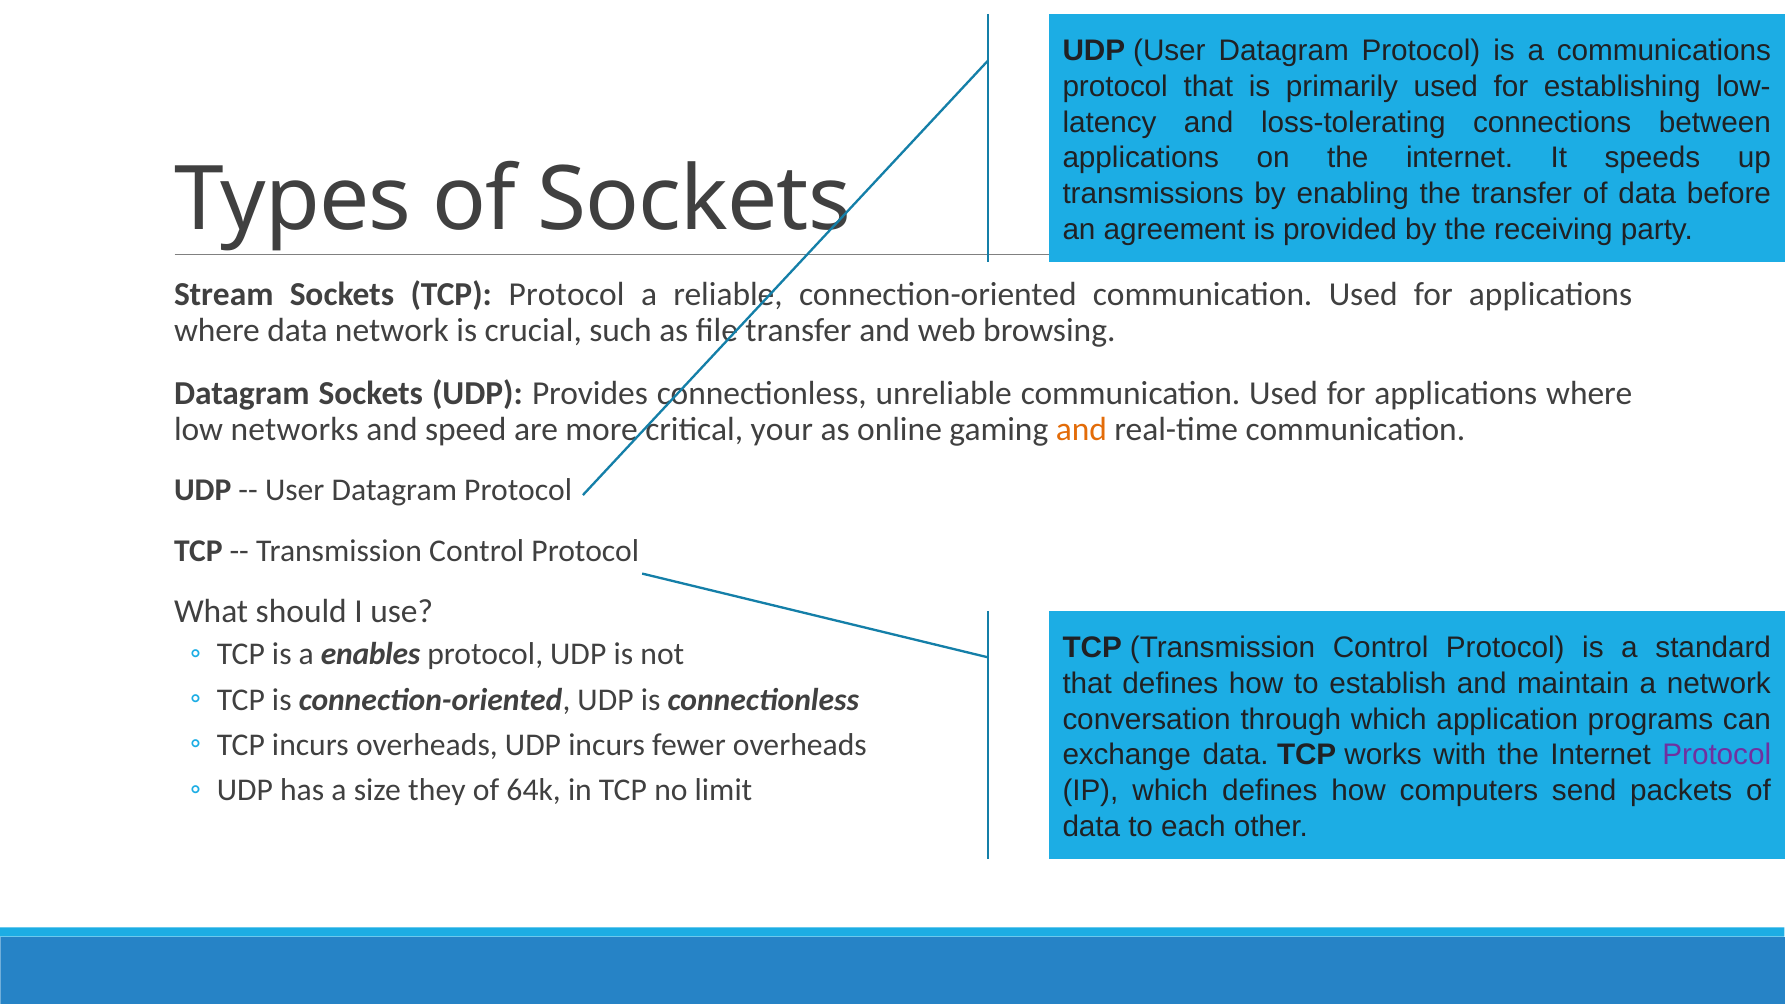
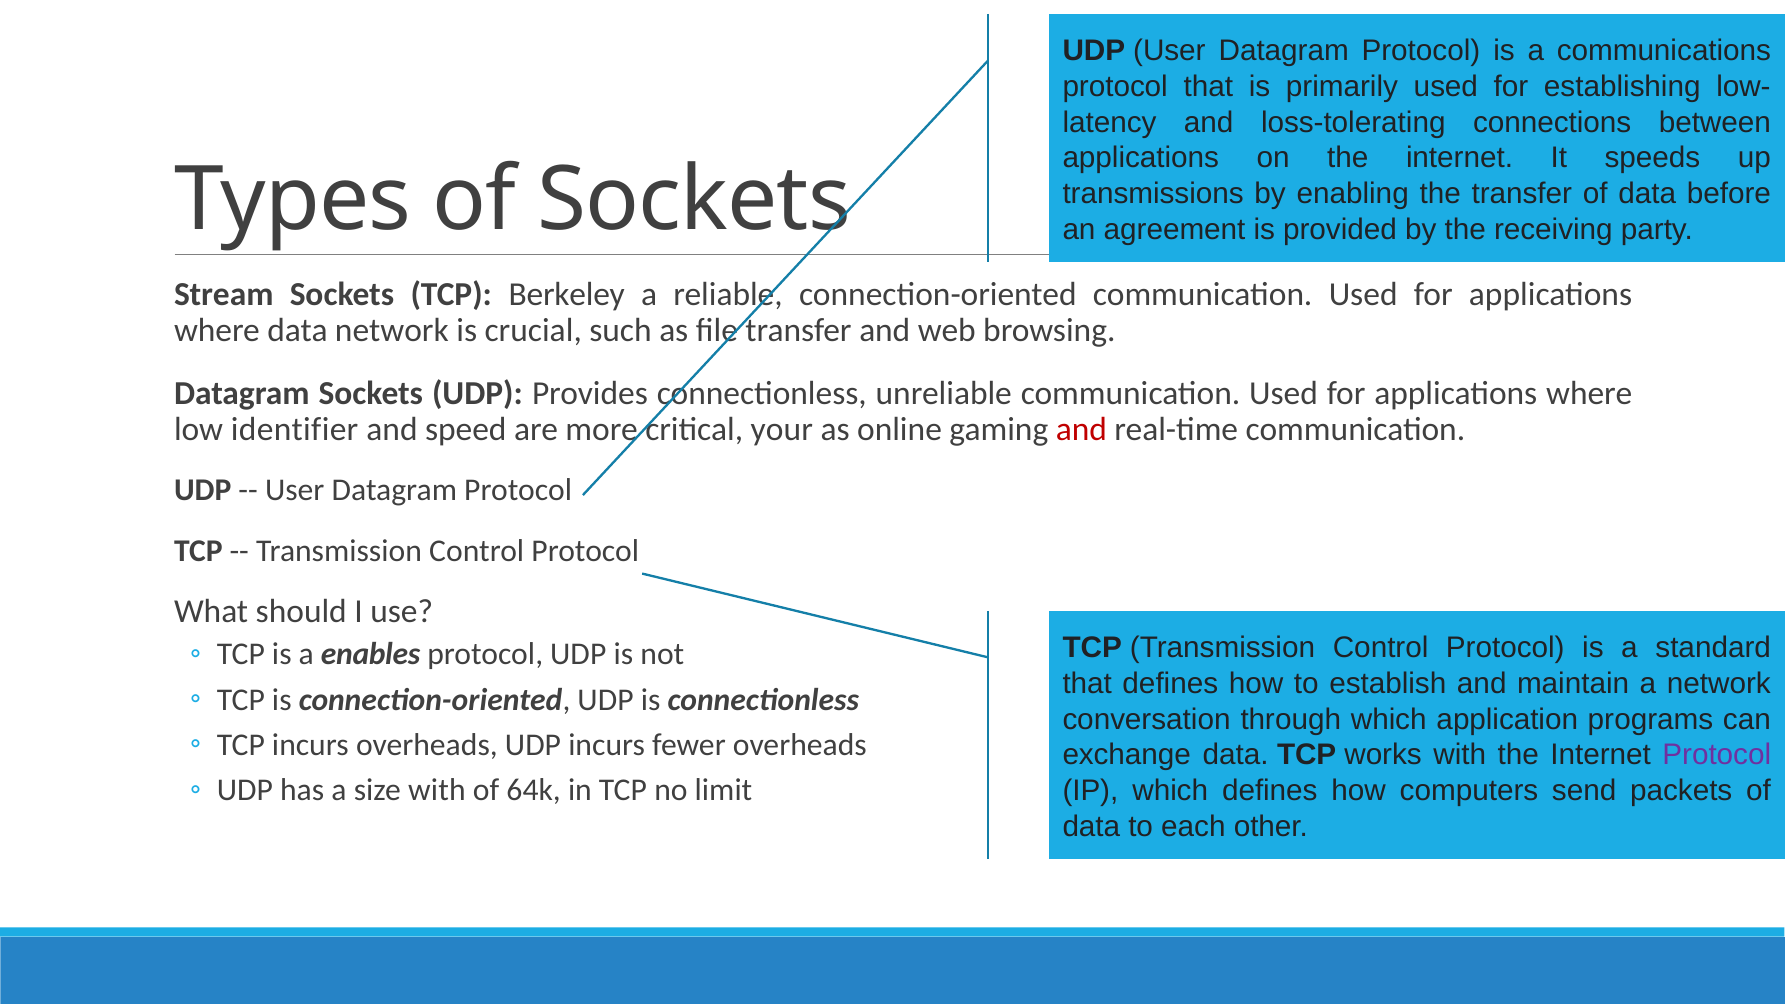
TCP Protocol: Protocol -> Berkeley
networks: networks -> identifier
and at (1081, 429) colour: orange -> red
size they: they -> with
